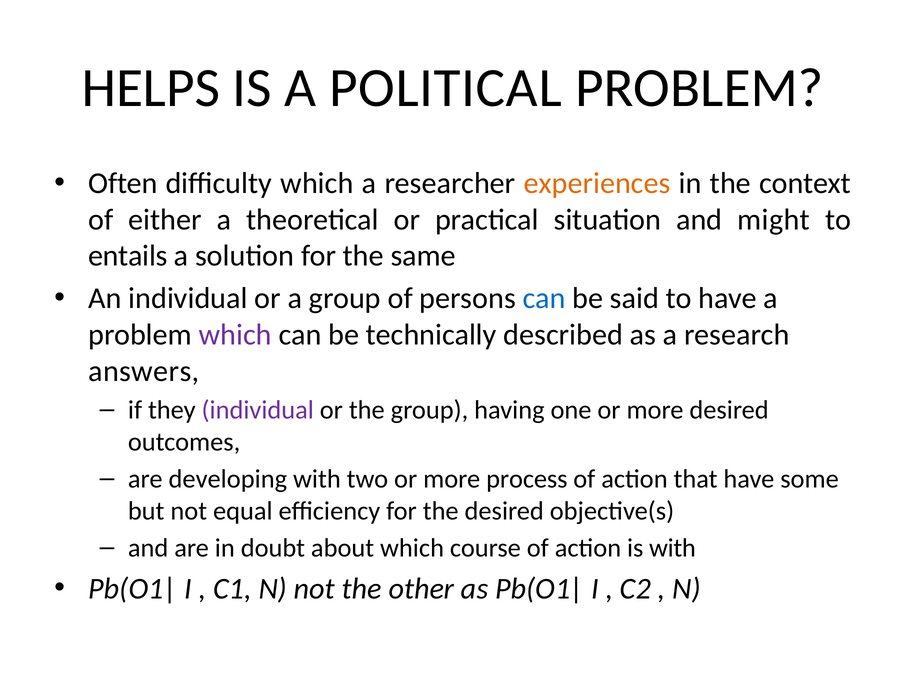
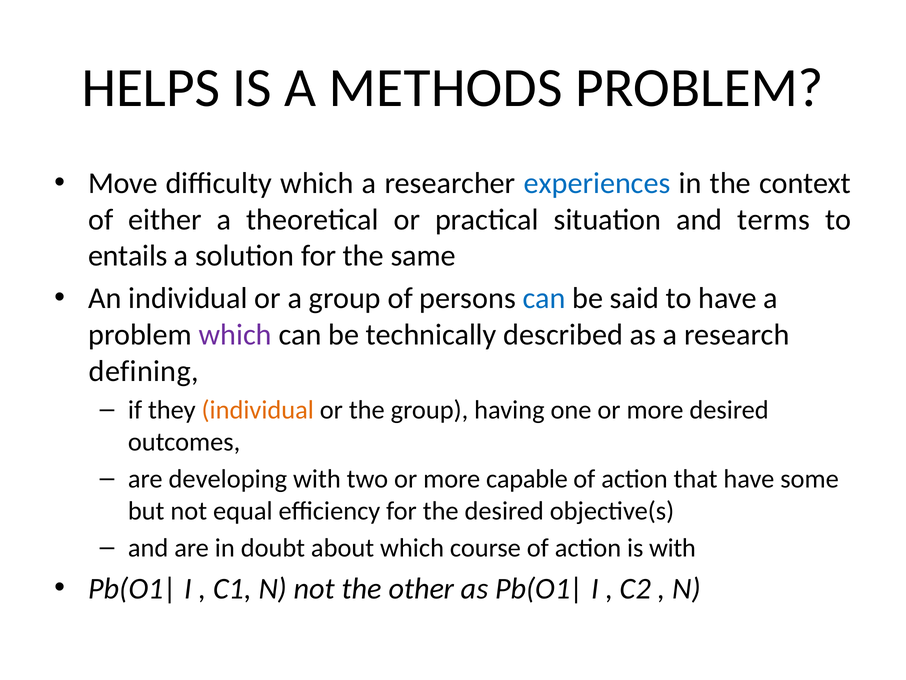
POLITICAL: POLITICAL -> METHODS
Often: Often -> Move
experiences colour: orange -> blue
might: might -> terms
answers: answers -> defining
individual at (258, 410) colour: purple -> orange
process: process -> capable
